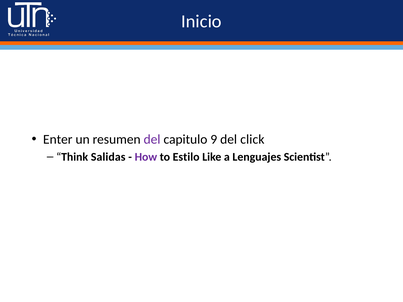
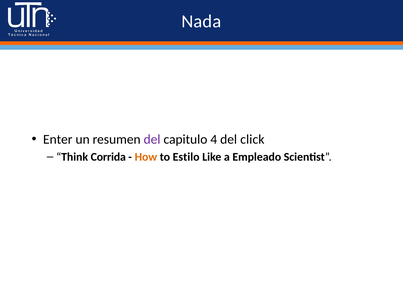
Inicio: Inicio -> Nada
9: 9 -> 4
Salidas: Salidas -> Corrida
How colour: purple -> orange
Lenguajes: Lenguajes -> Empleado
